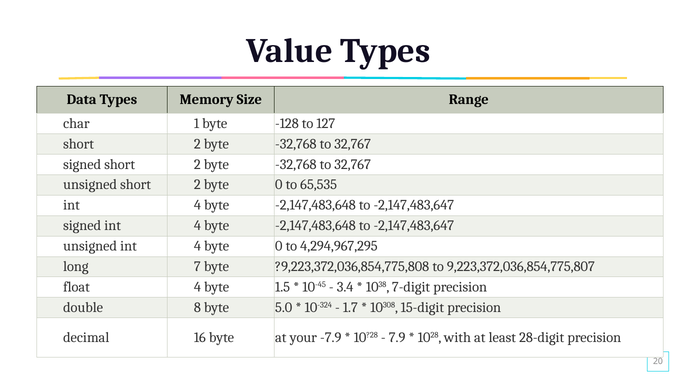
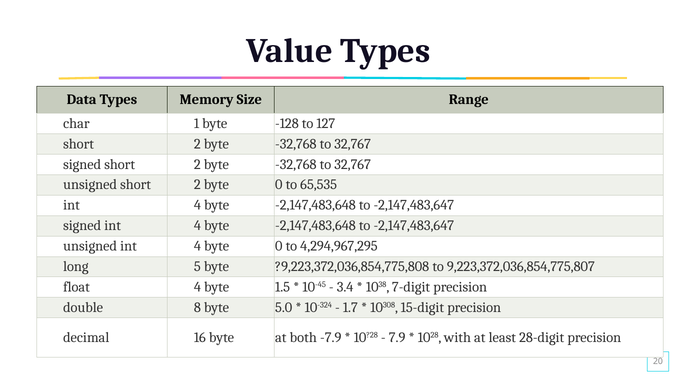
7: 7 -> 5
your: your -> both
